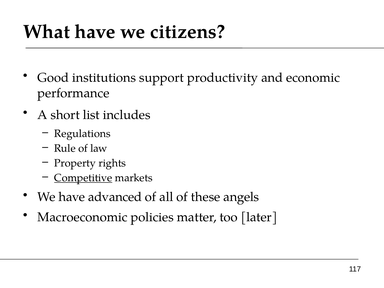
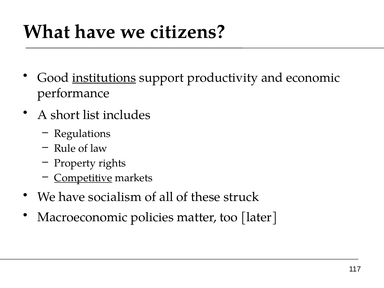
institutions underline: none -> present
advanced: advanced -> socialism
angels: angels -> struck
